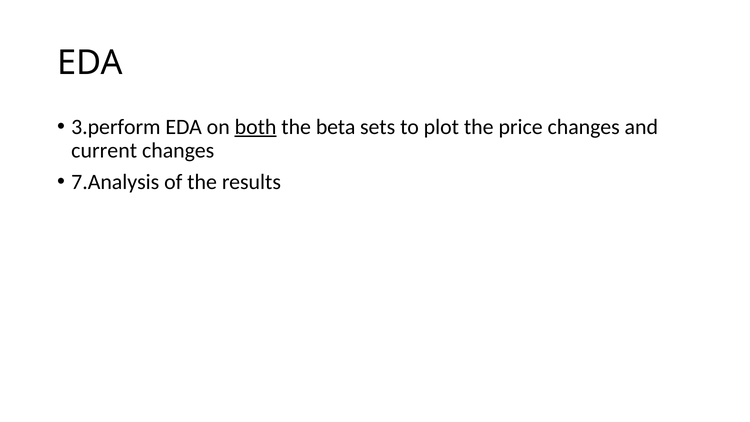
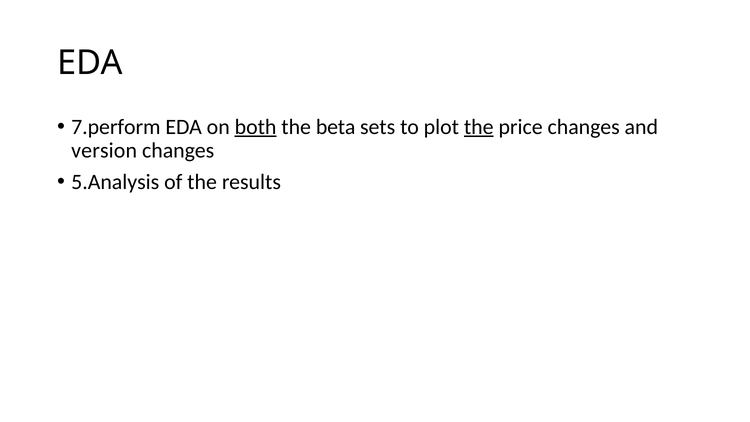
3.perform: 3.perform -> 7.perform
the at (479, 127) underline: none -> present
current: current -> version
7.Analysis: 7.Analysis -> 5.Analysis
